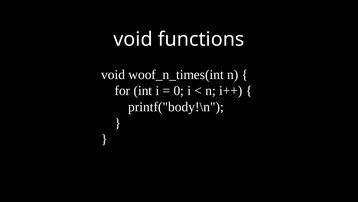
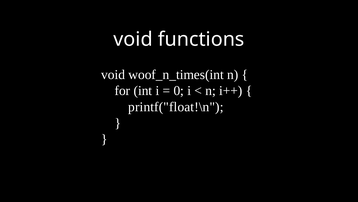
printf("body!\n: printf("body!\n -> printf("float!\n
